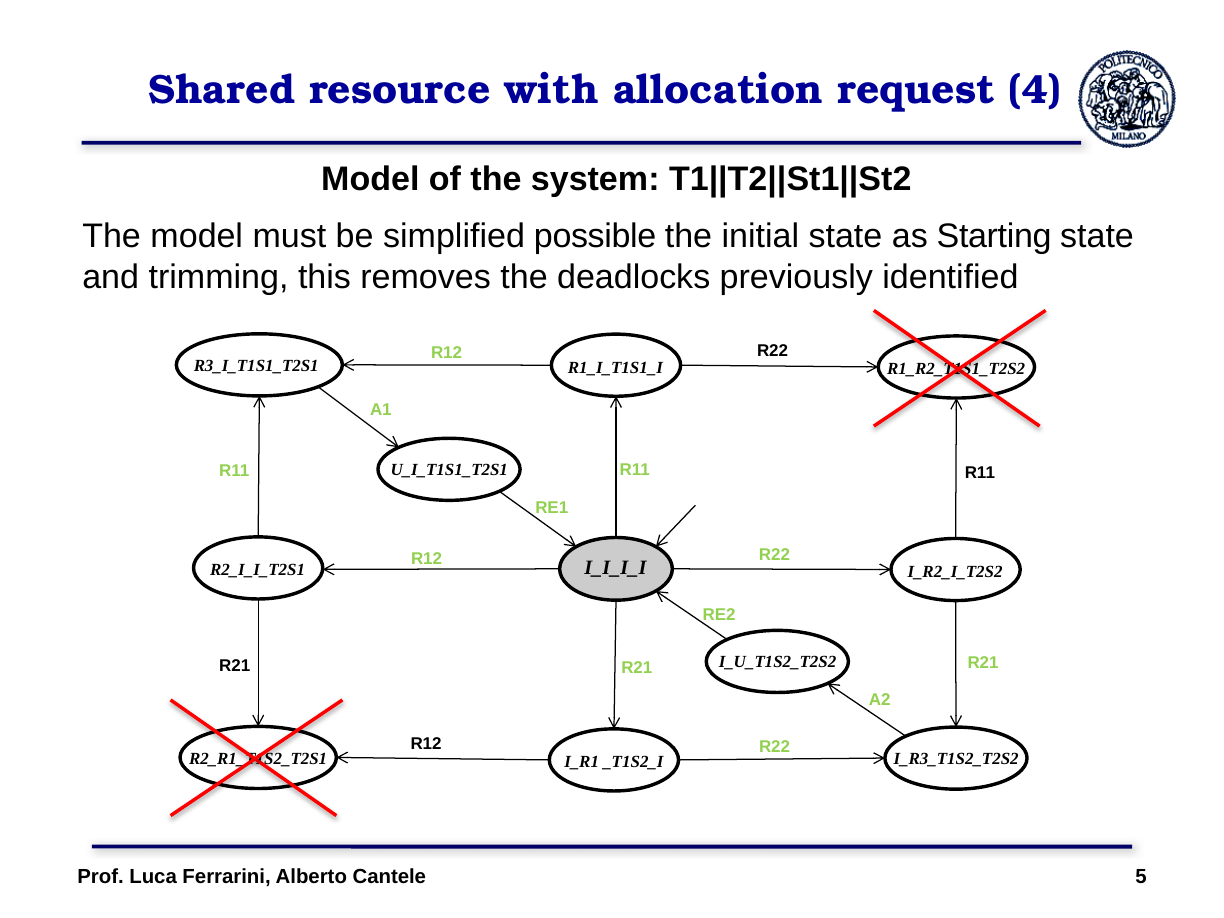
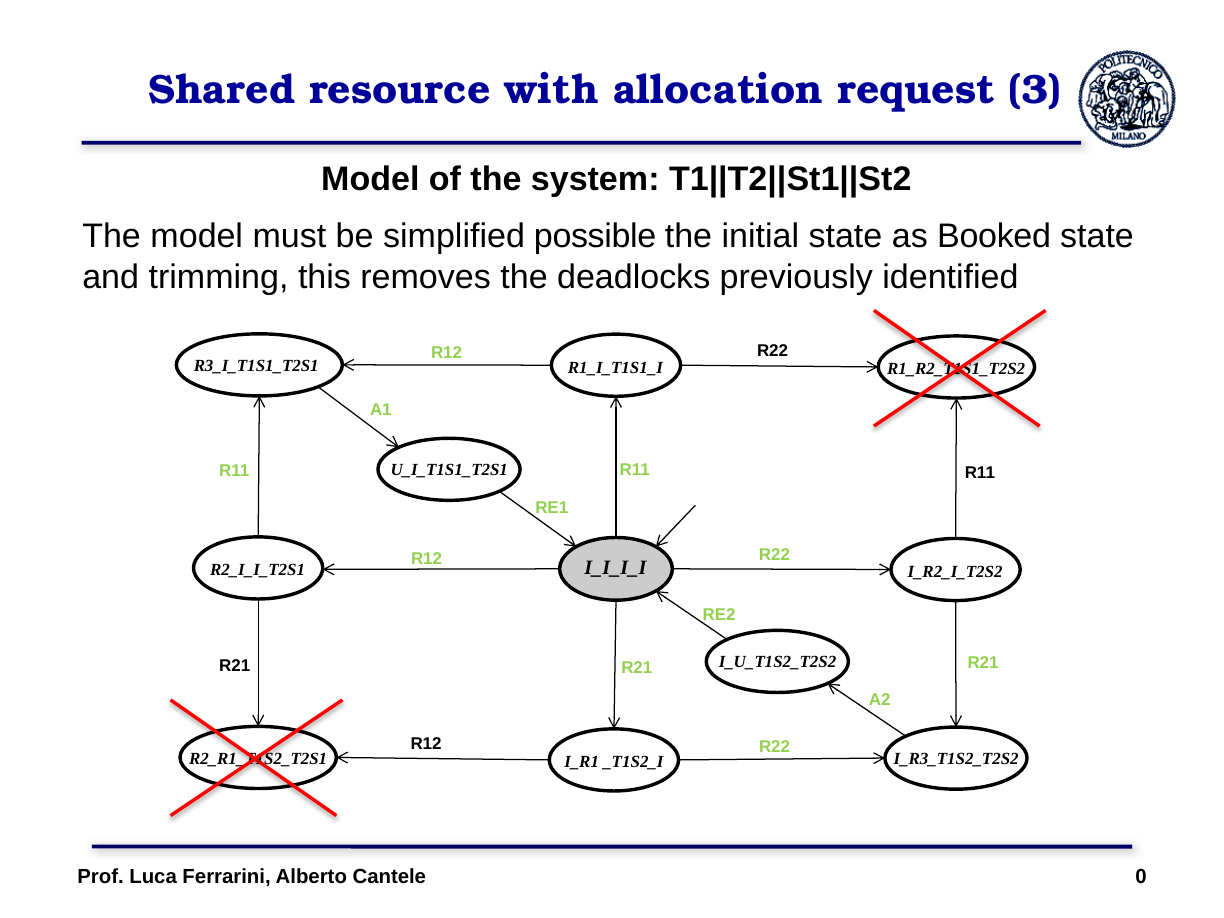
4: 4 -> 3
Starting: Starting -> Booked
5: 5 -> 0
